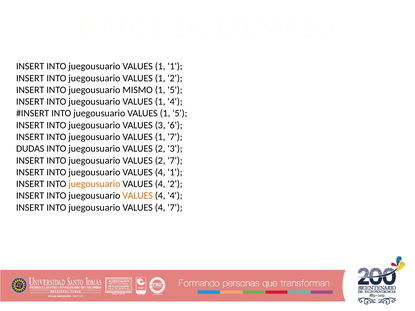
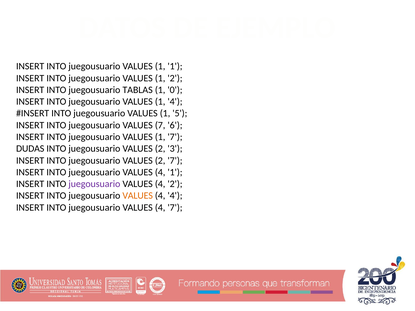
MISMO: MISMO -> TABLAS
5 at (175, 90): 5 -> 0
VALUES 3: 3 -> 7
juegousuario at (94, 184) colour: orange -> purple
